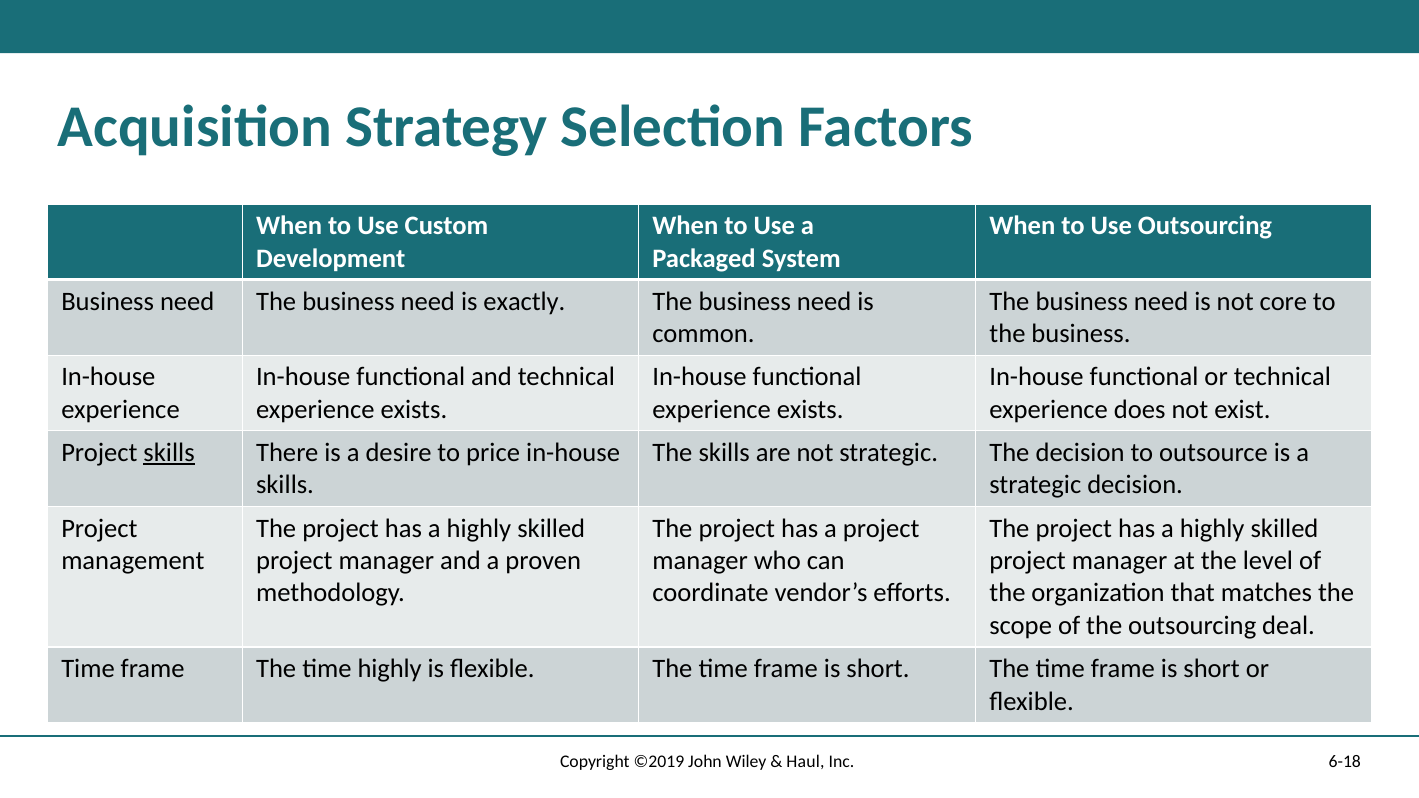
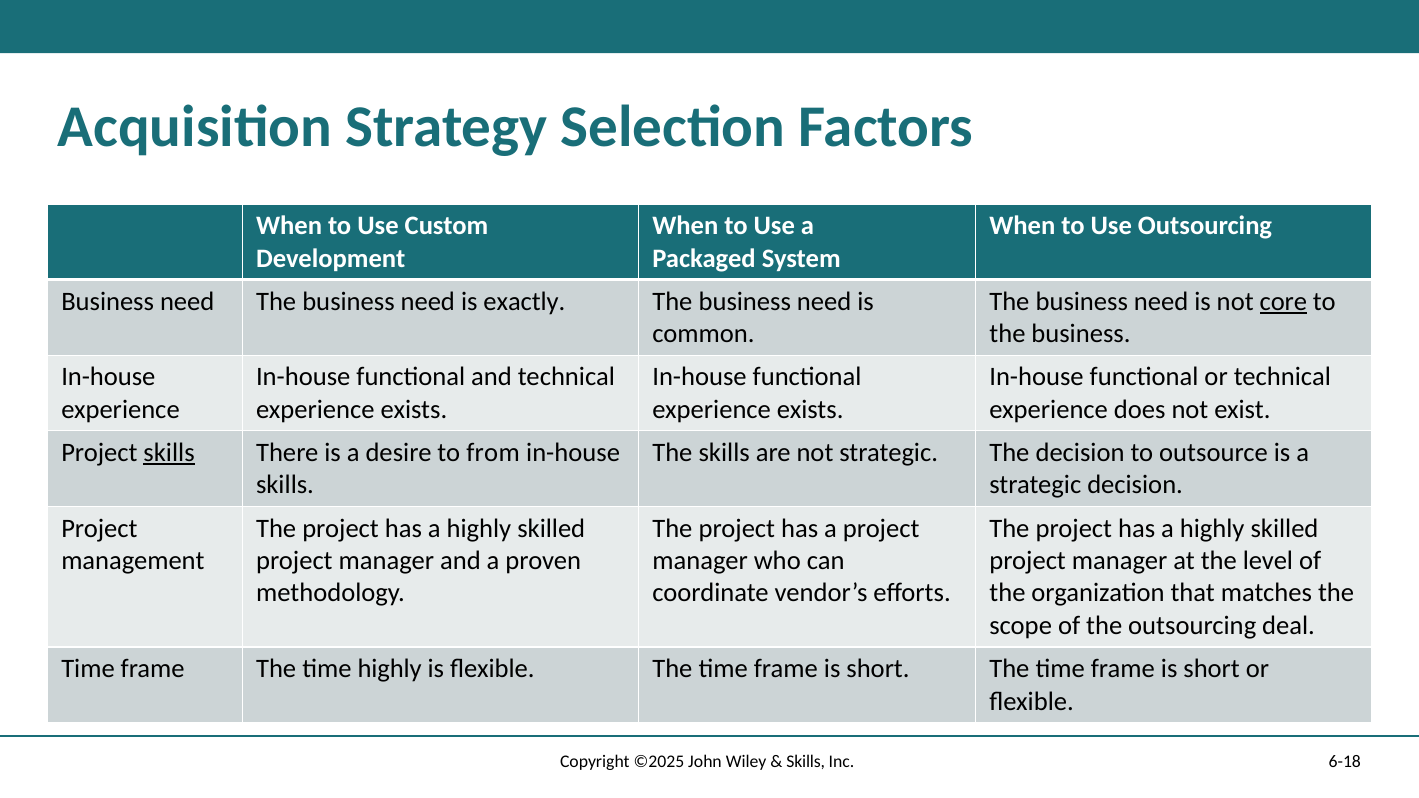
core underline: none -> present
price: price -> from
©2019: ©2019 -> ©2025
Haul at (805, 762): Haul -> Skills
